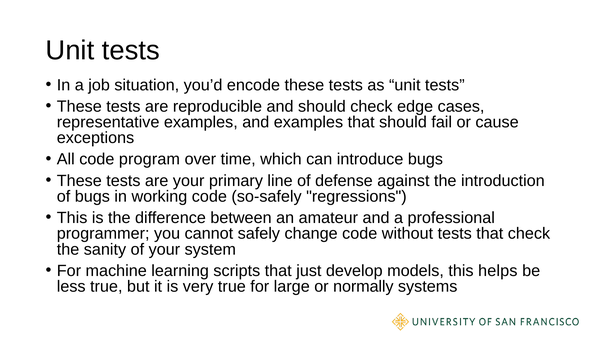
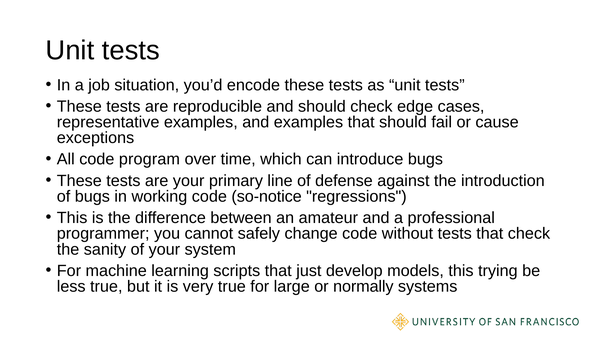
so-safely: so-safely -> so-notice
helps: helps -> trying
